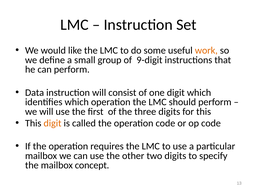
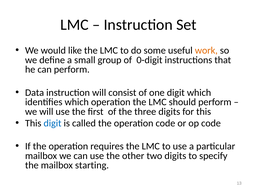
9-digit: 9-digit -> 0-digit
digit at (53, 124) colour: orange -> blue
concept: concept -> starting
